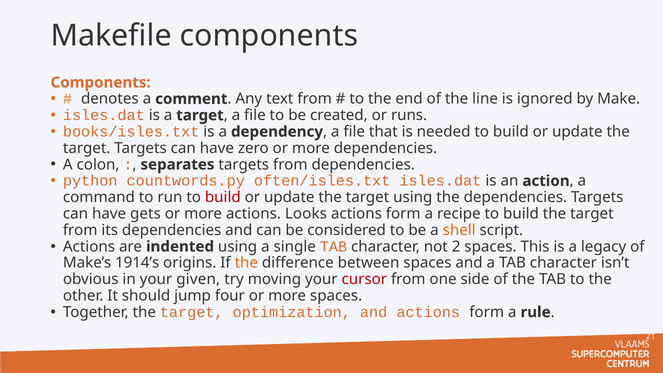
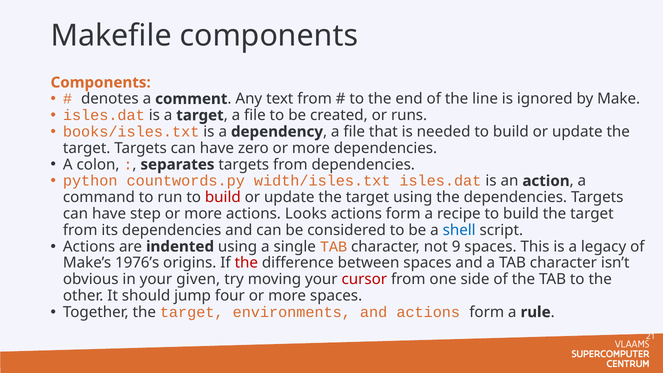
often/isles.txt: often/isles.txt -> width/isles.txt
gets: gets -> step
shell colour: orange -> blue
2: 2 -> 9
1914’s: 1914’s -> 1976’s
the at (246, 263) colour: orange -> red
optimization: optimization -> environments
